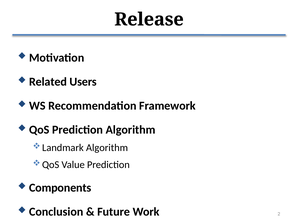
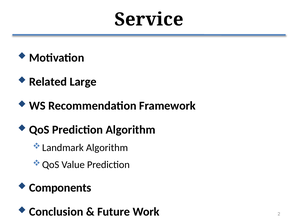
Release: Release -> Service
Users: Users -> Large
